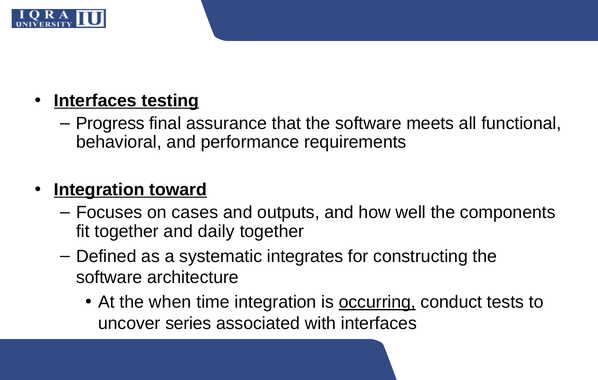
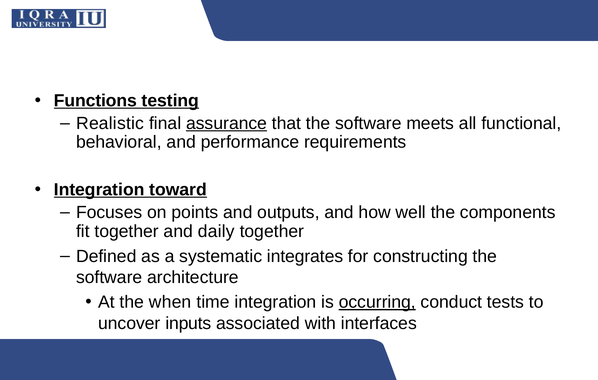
Interfaces at (95, 100): Interfaces -> Functions
Progress: Progress -> Realistic
assurance underline: none -> present
cases: cases -> points
series: series -> inputs
